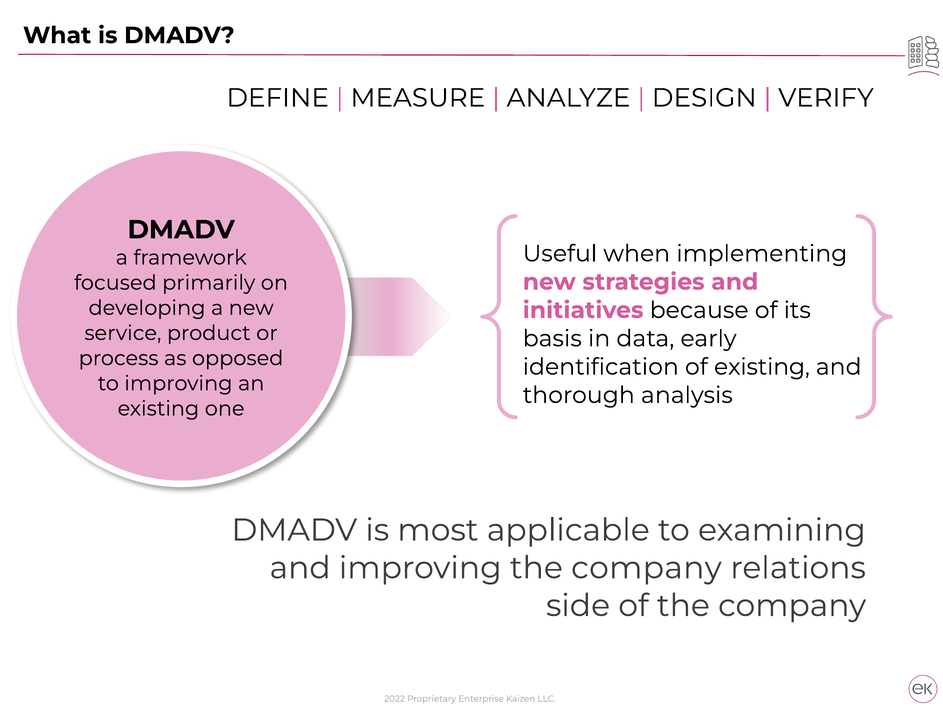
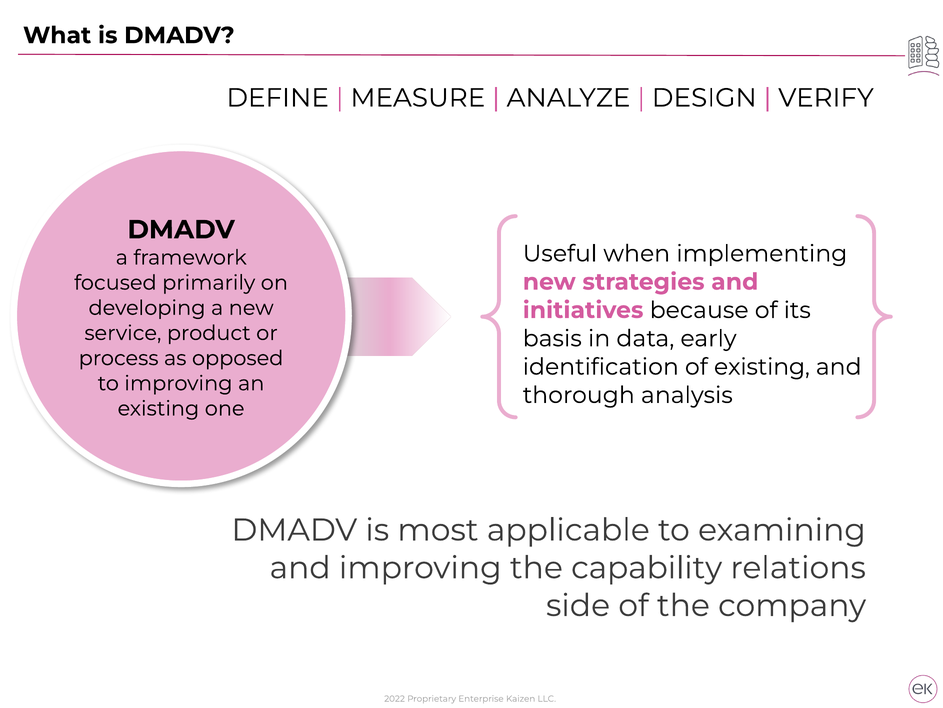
improving the company: company -> capability
